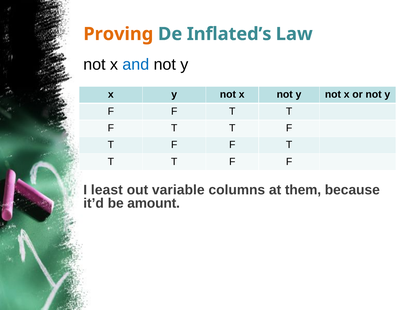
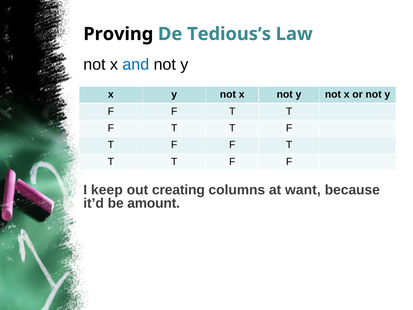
Proving colour: orange -> black
Inflated’s: Inflated’s -> Tedious’s
least: least -> keep
variable: variable -> creating
them: them -> want
